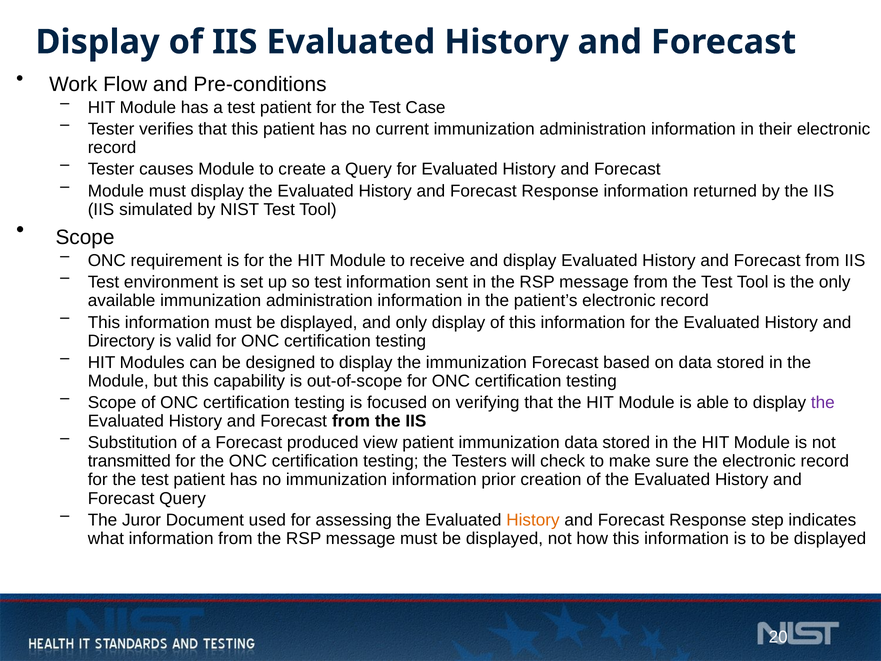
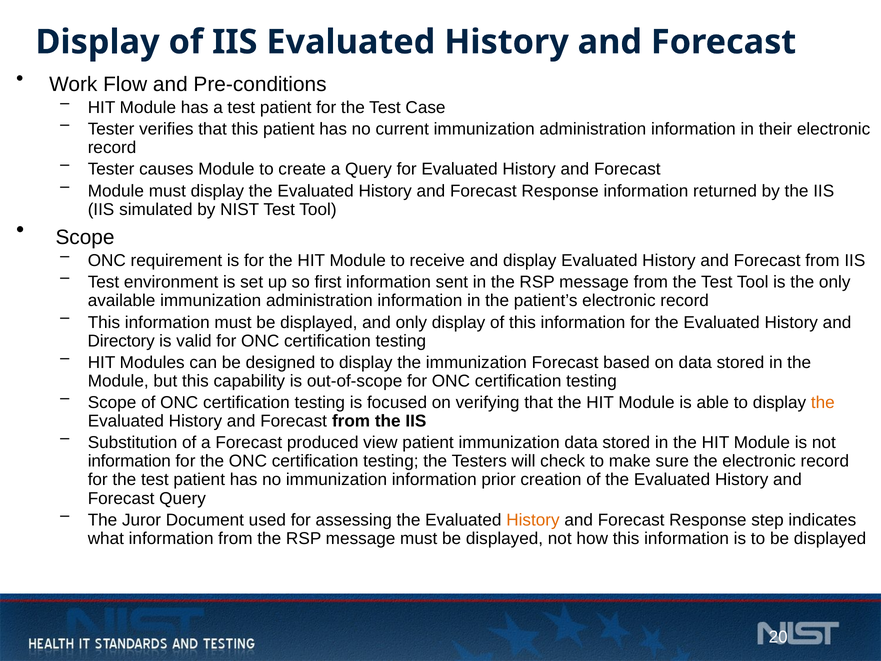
so test: test -> first
the at (823, 402) colour: purple -> orange
transmitted at (129, 461): transmitted -> information
